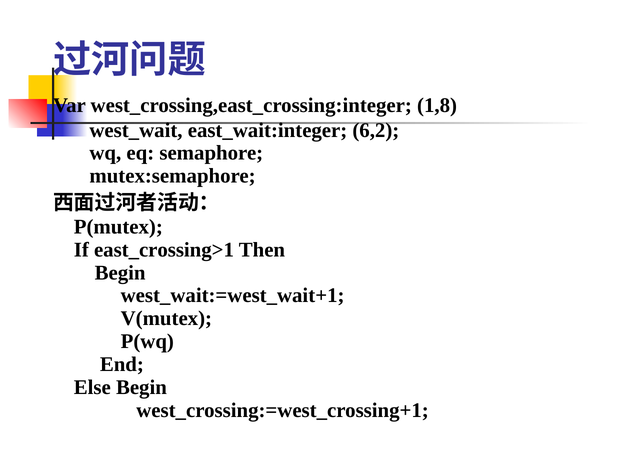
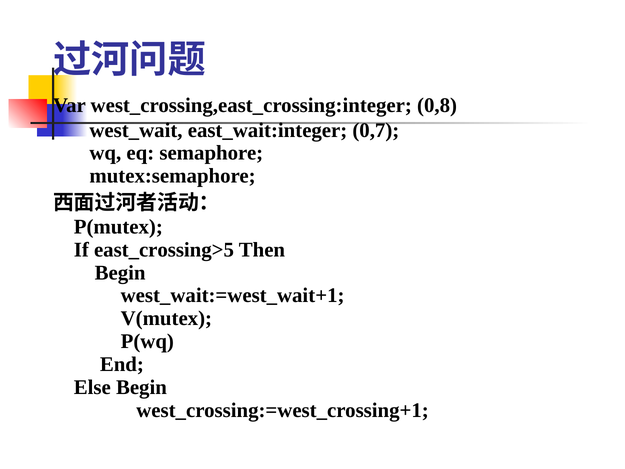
1,8: 1,8 -> 0,8
6,2: 6,2 -> 0,7
east_crossing>1: east_crossing>1 -> east_crossing>5
